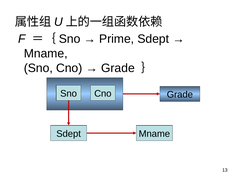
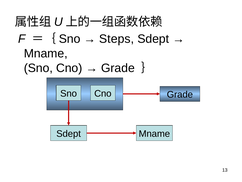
Prime: Prime -> Steps
